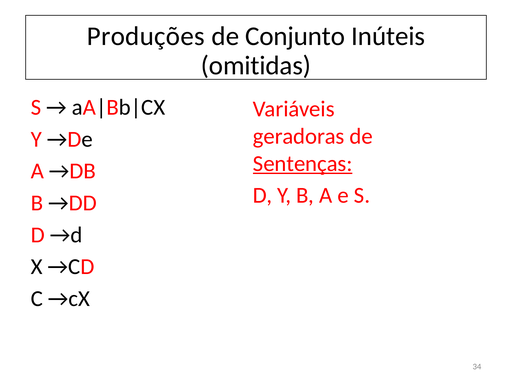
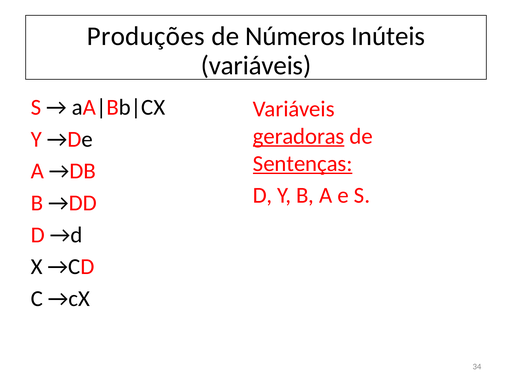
Conjunto: Conjunto -> Números
omitidas at (256, 65): omitidas -> variáveis
geradoras underline: none -> present
